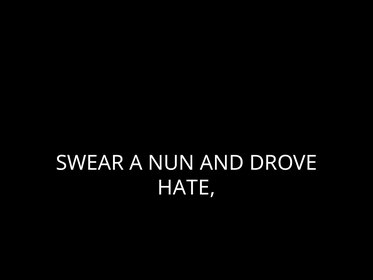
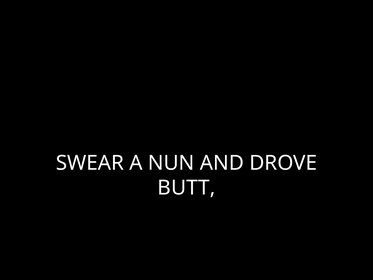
HATE: HATE -> BUTT
